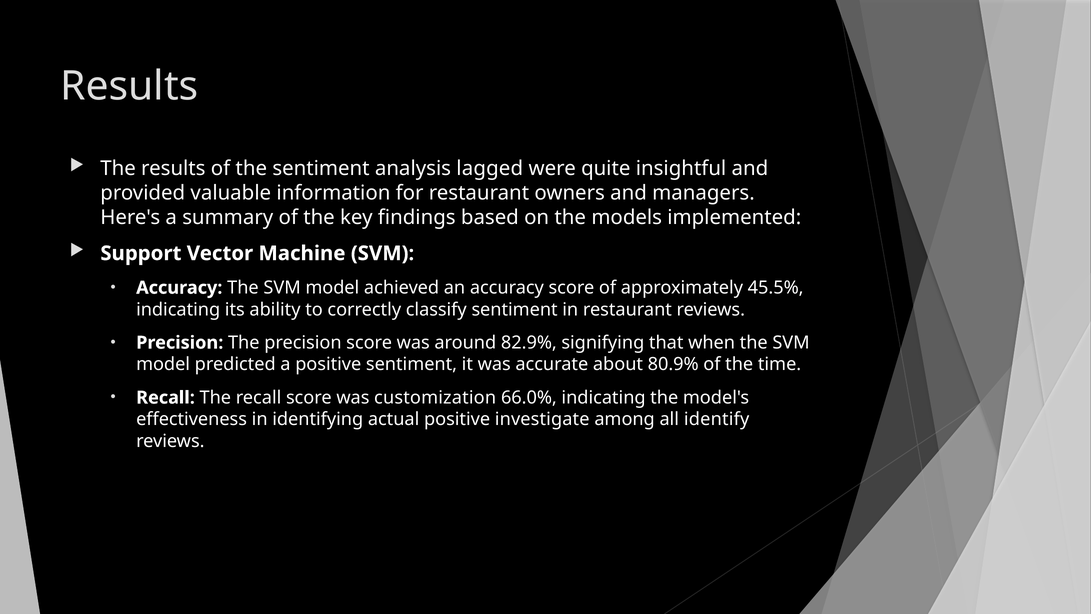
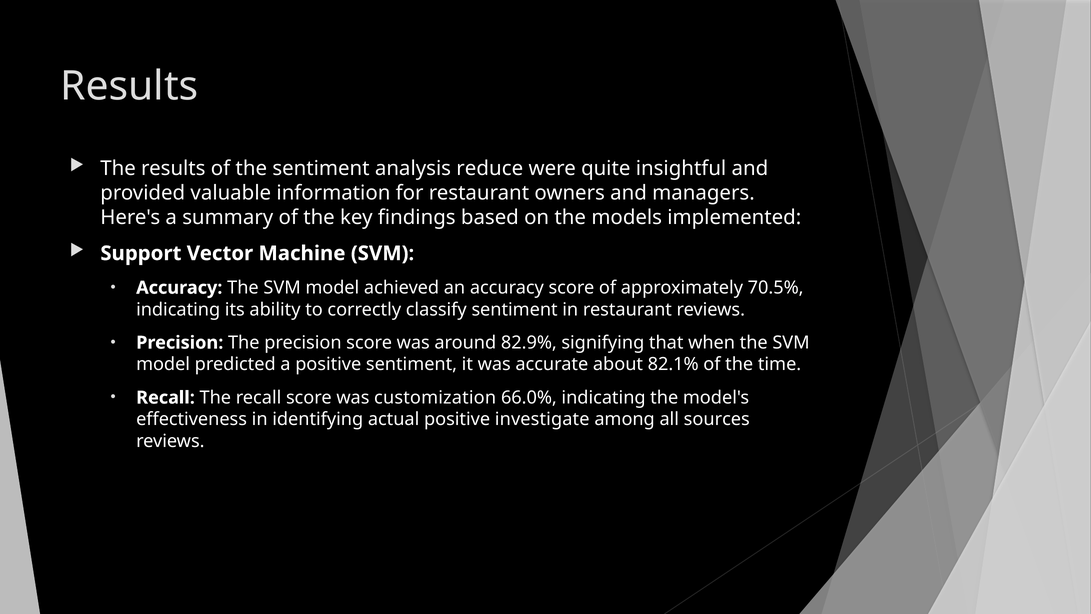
lagged: lagged -> reduce
45.5%: 45.5% -> 70.5%
80.9%: 80.9% -> 82.1%
identify: identify -> sources
